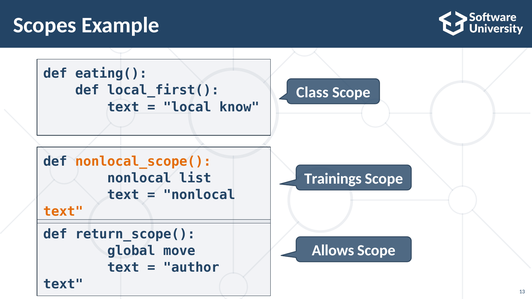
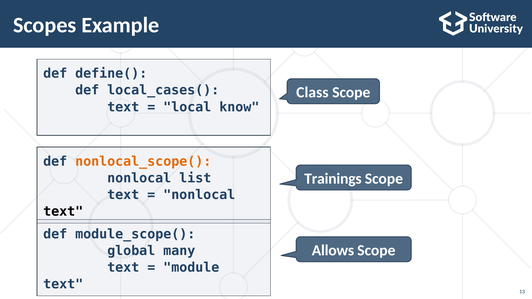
eating(: eating( -> define(
local_first(: local_first( -> local_cases(
text at (63, 212) colour: orange -> black
return_scope(: return_scope( -> module_scope(
move: move -> many
author: author -> module
